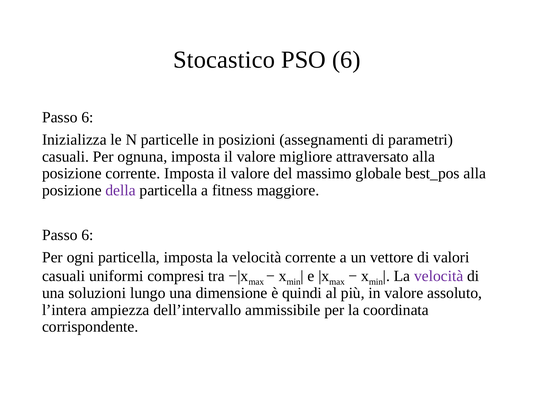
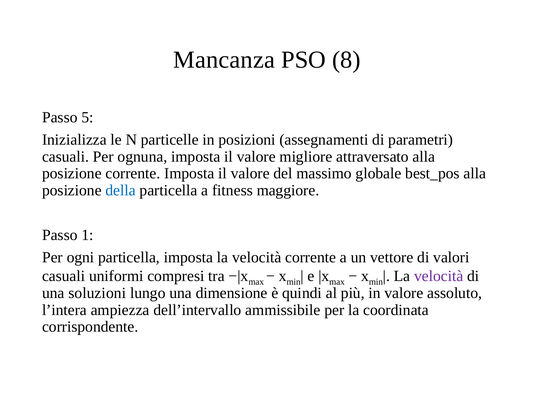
Stocastico: Stocastico -> Mancanza
PSO 6: 6 -> 8
6 at (87, 118): 6 -> 5
della colour: purple -> blue
6 at (87, 235): 6 -> 1
